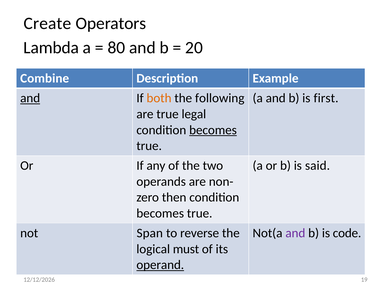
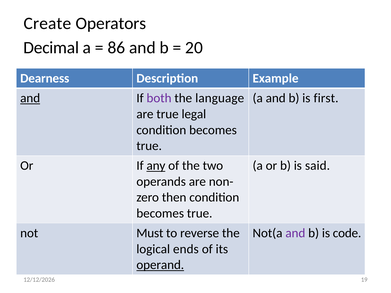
Lambda: Lambda -> Decimal
80: 80 -> 86
Combine: Combine -> Dearness
both colour: orange -> purple
following: following -> language
becomes at (213, 130) underline: present -> none
any underline: none -> present
Span: Span -> Must
must: must -> ends
